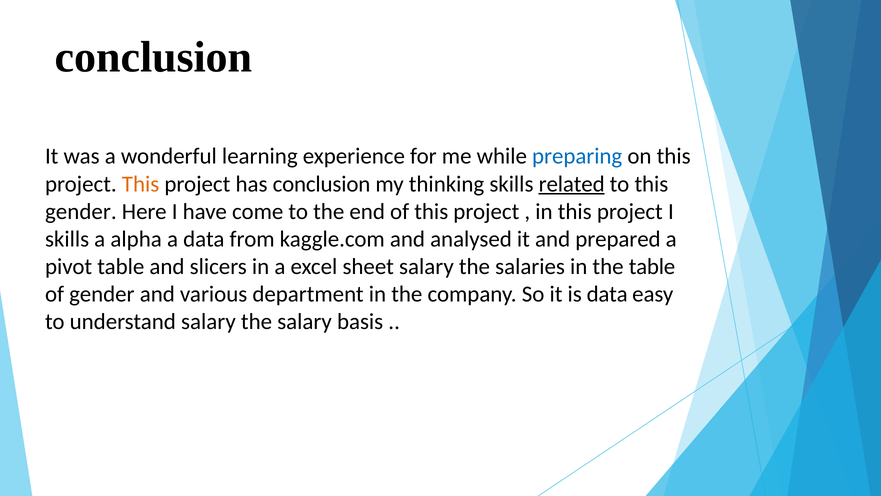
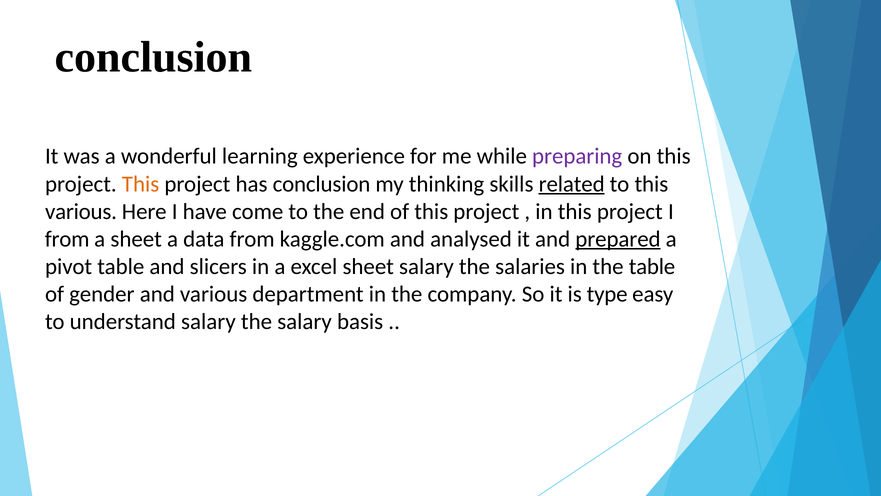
preparing colour: blue -> purple
gender at (81, 211): gender -> various
skills at (67, 239): skills -> from
a alpha: alpha -> sheet
prepared underline: none -> present
is data: data -> type
